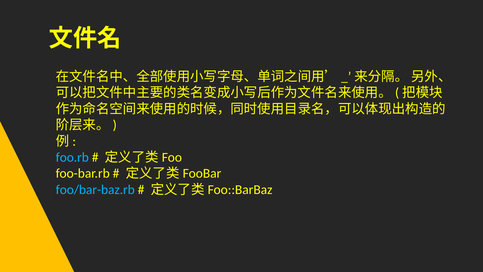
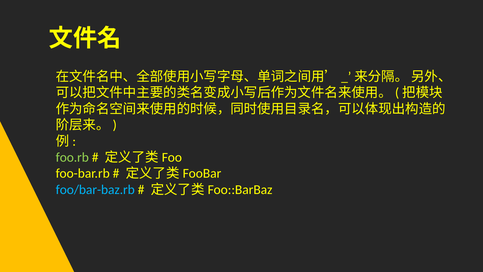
foo.rb colour: light blue -> light green
